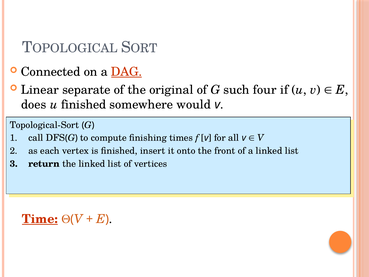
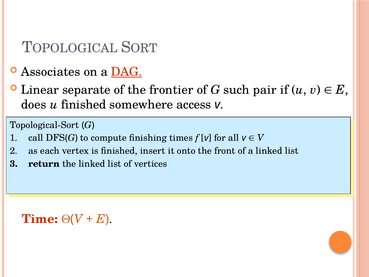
Connected: Connected -> Associates
original: original -> frontier
four: four -> pair
would: would -> access
Time underline: present -> none
